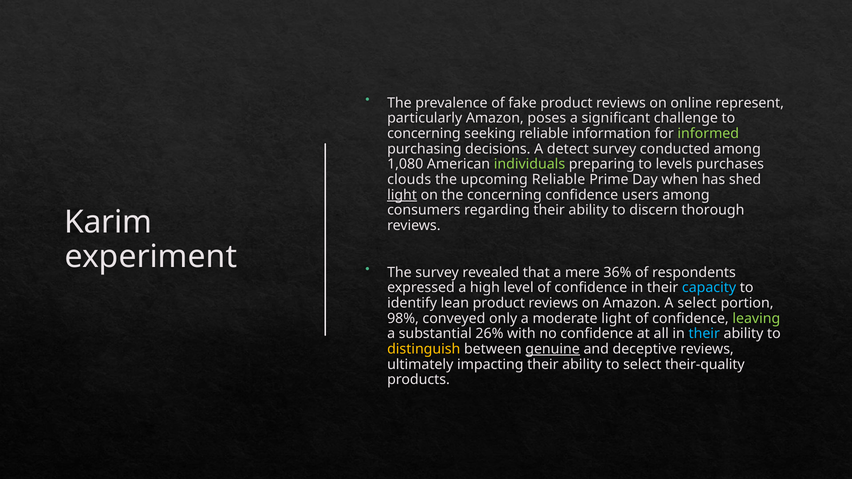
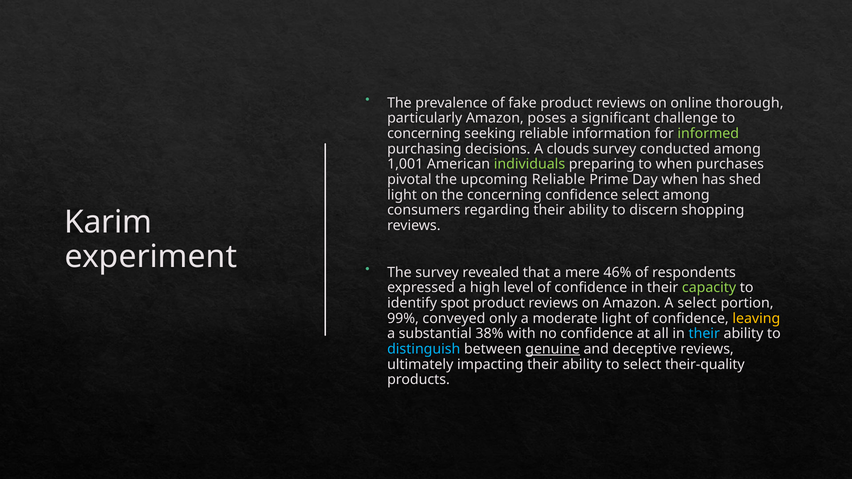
represent: represent -> thorough
detect: detect -> clouds
1,080: 1,080 -> 1,001
to levels: levels -> when
clouds: clouds -> pivotal
light at (402, 195) underline: present -> none
confidence users: users -> select
thorough: thorough -> shopping
36%: 36% -> 46%
capacity colour: light blue -> light green
lean: lean -> spot
98%: 98% -> 99%
leaving colour: light green -> yellow
26%: 26% -> 38%
distinguish colour: yellow -> light blue
